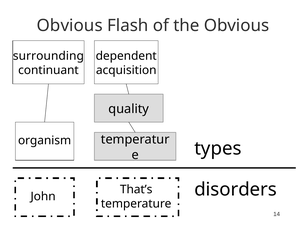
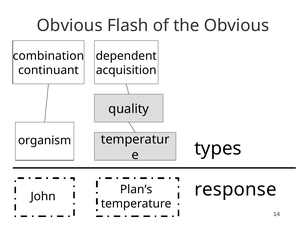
surrounding: surrounding -> combination
disorders: disorders -> response
That’s: That’s -> Plan’s
